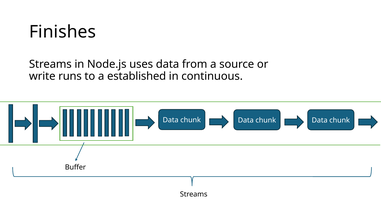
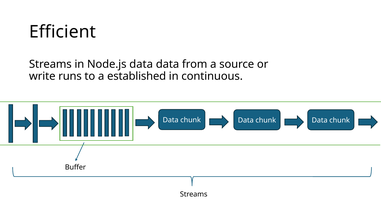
Finishes: Finishes -> Efficient
Node.js uses: uses -> data
